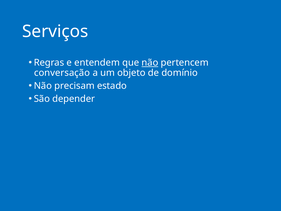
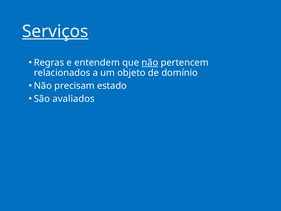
Serviços underline: none -> present
conversação: conversação -> relacionados
depender: depender -> avaliados
